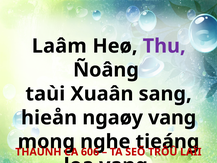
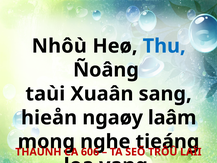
Laâm: Laâm -> Nhôù
Thu colour: purple -> blue
ngaøy vang: vang -> laâm
